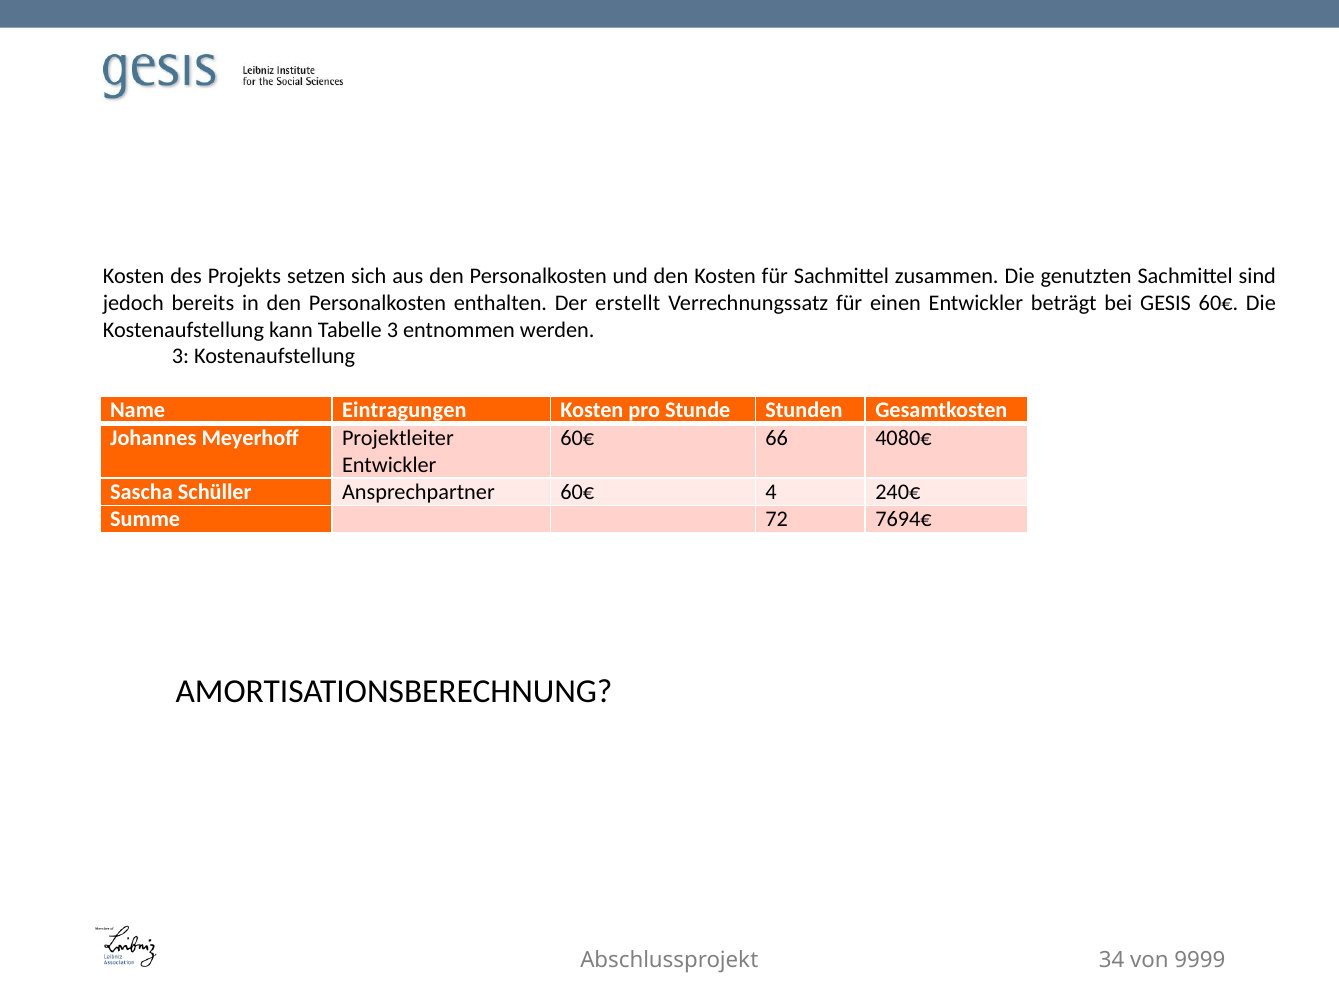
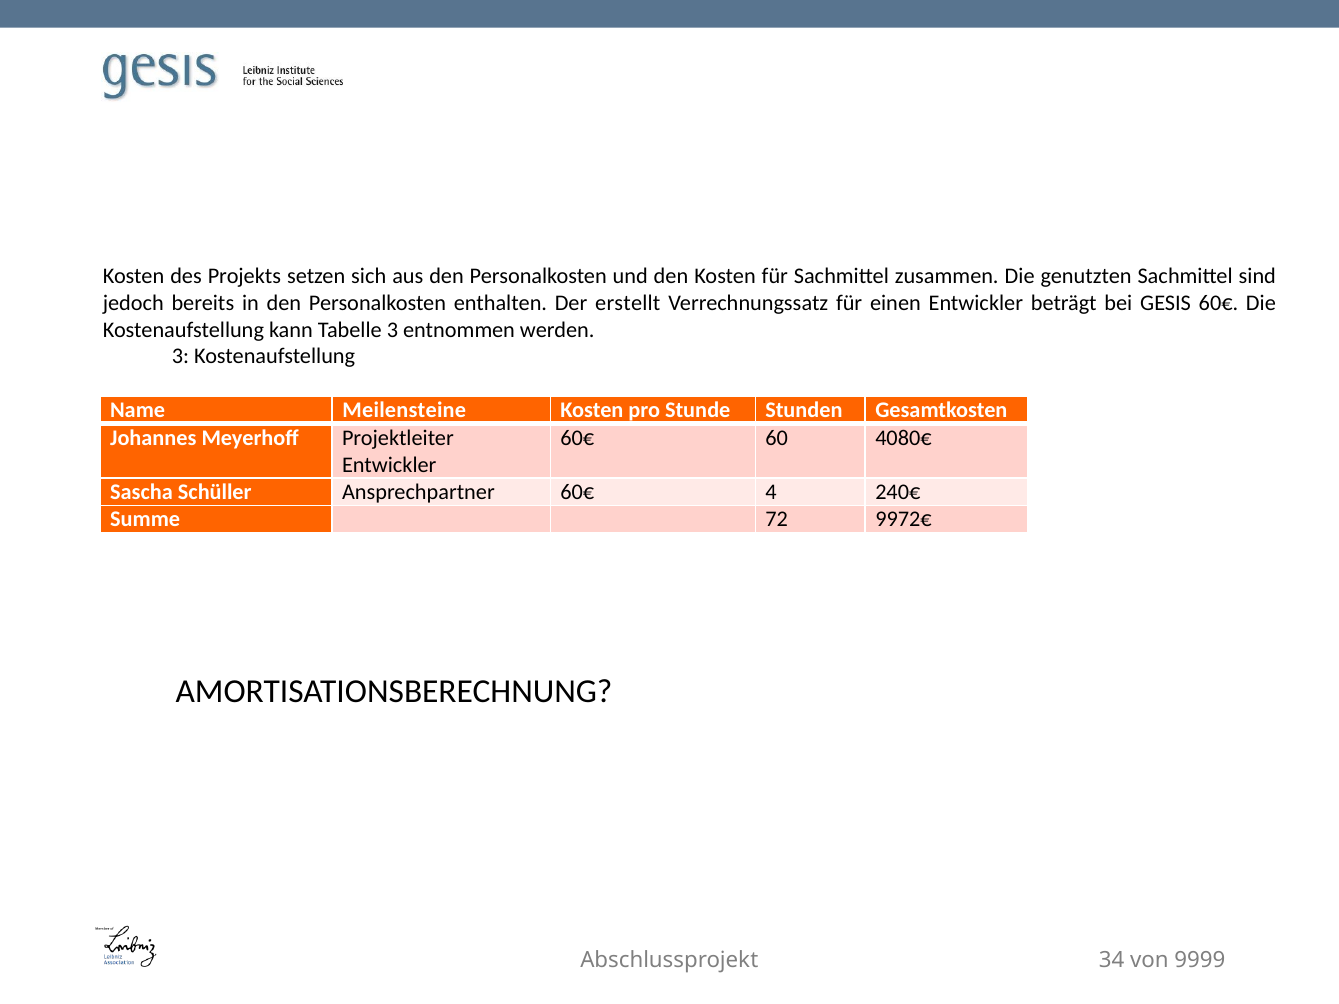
Eintragungen: Eintragungen -> Meilensteine
66: 66 -> 60
7694€: 7694€ -> 9972€
